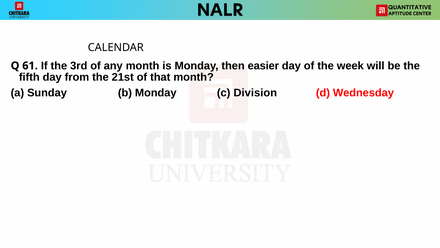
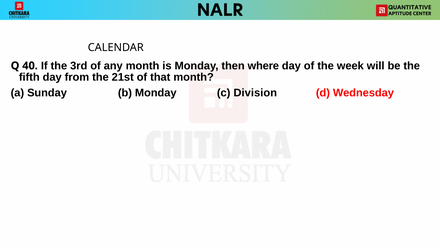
61: 61 -> 40
easier: easier -> where
